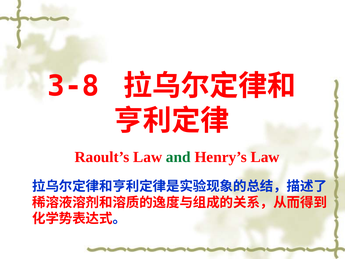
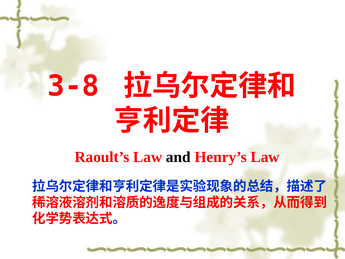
and colour: green -> black
